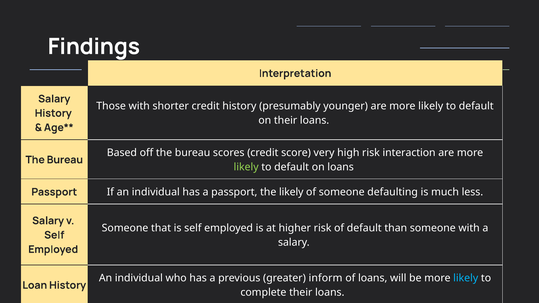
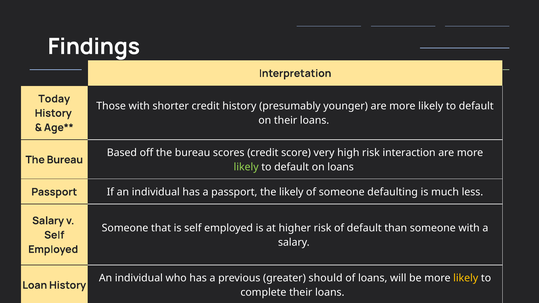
Salary at (54, 99): Salary -> Today
inform: inform -> should
likely at (466, 278) colour: light blue -> yellow
